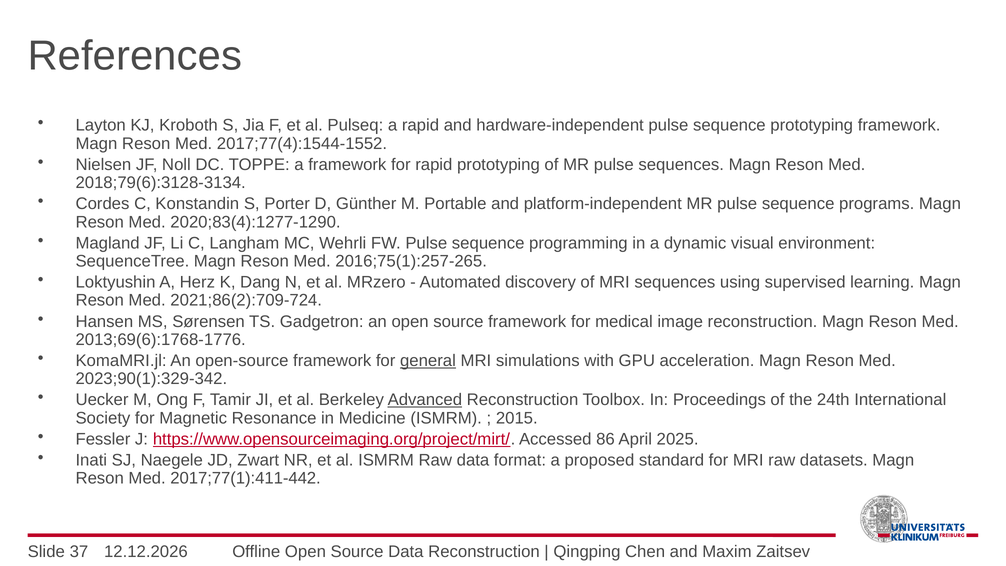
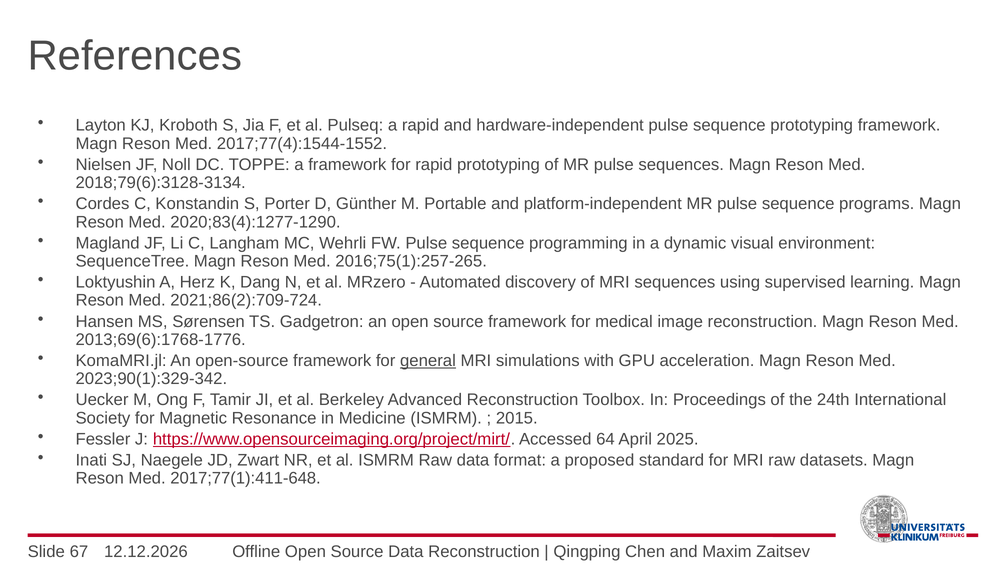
Advanced underline: present -> none
86: 86 -> 64
2017;77(1):411-442: 2017;77(1):411-442 -> 2017;77(1):411-648
37: 37 -> 67
